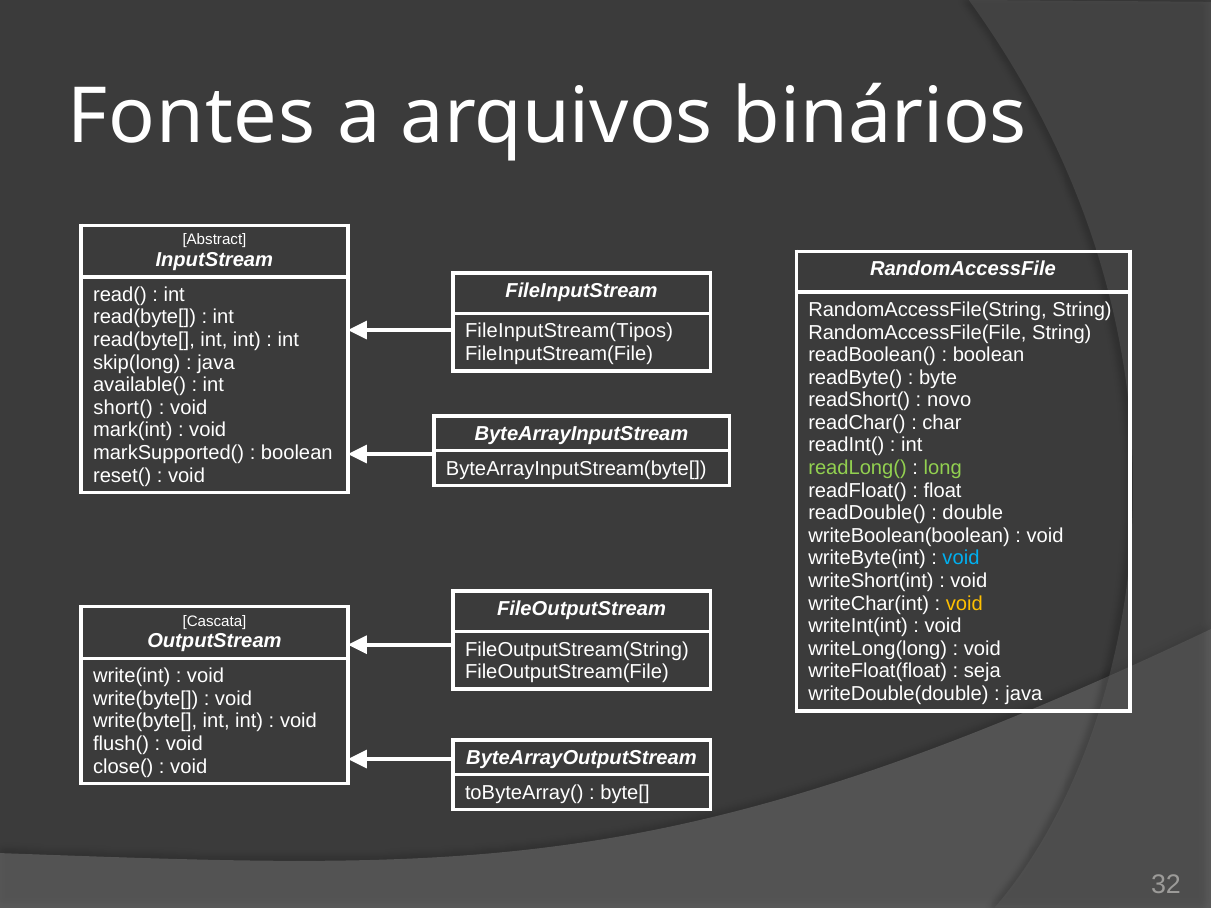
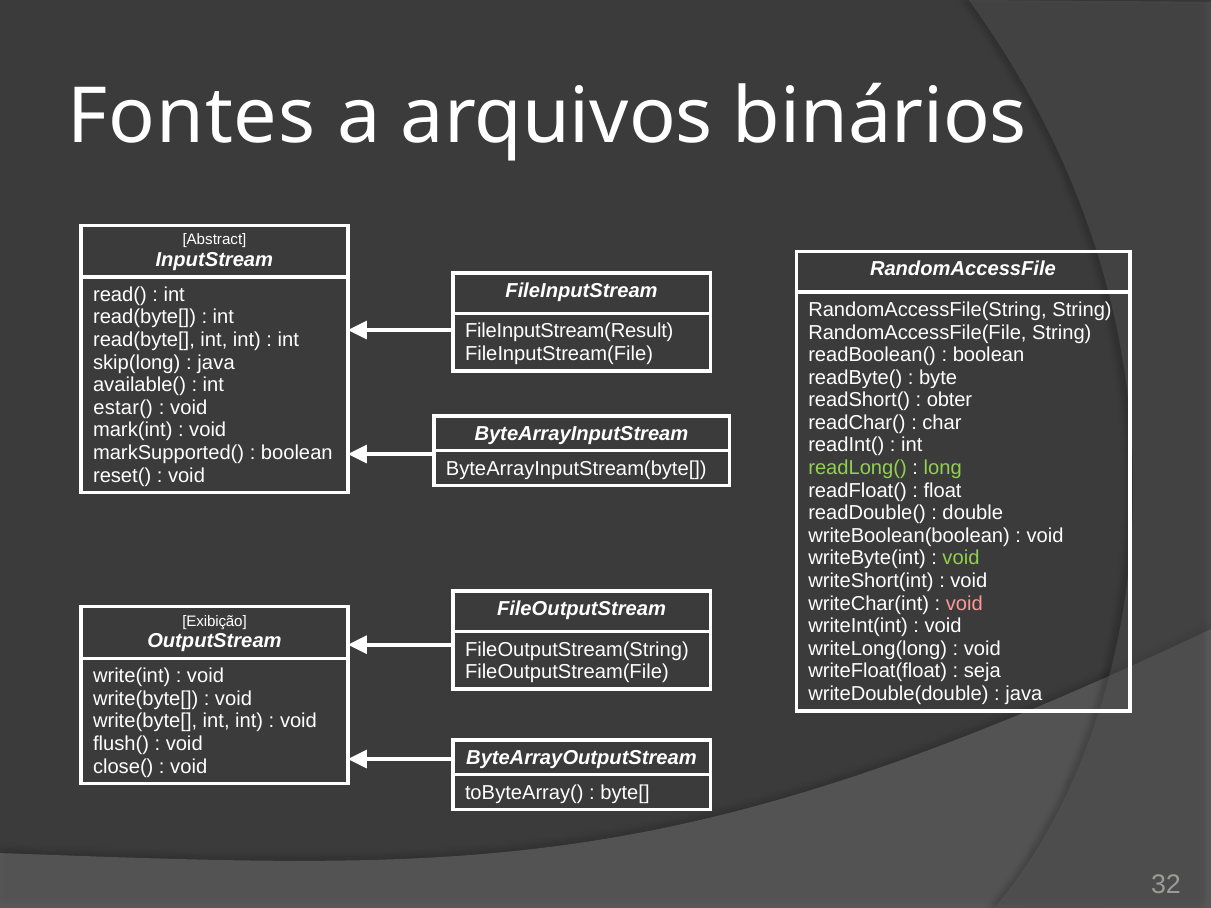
FileInputStream(Tipos: FileInputStream(Tipos -> FileInputStream(Result
novo: novo -> obter
short(: short( -> estar(
void at (961, 558) colour: light blue -> light green
void at (964, 604) colour: yellow -> pink
Cascata: Cascata -> Exibição
